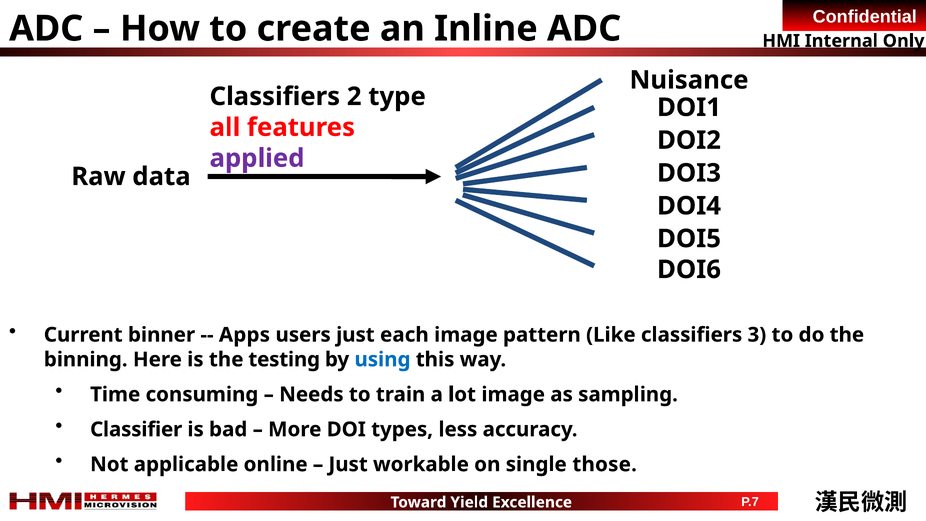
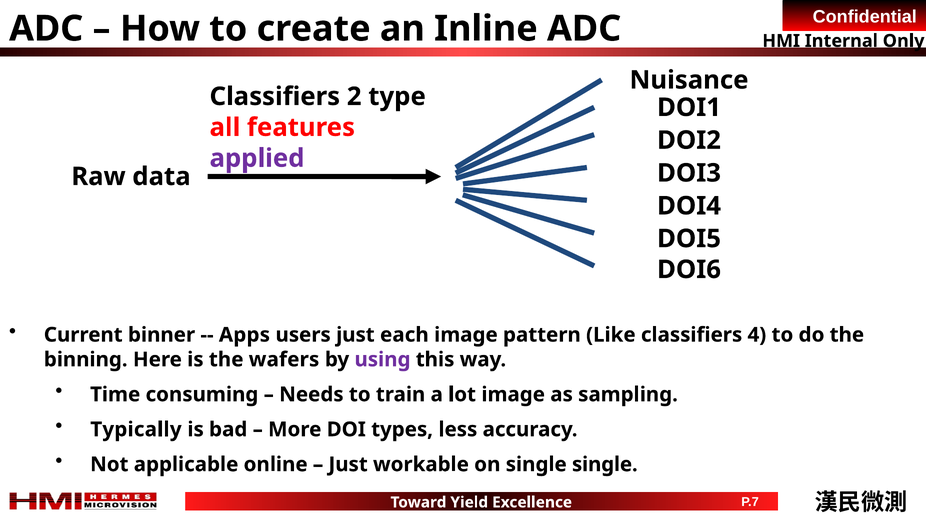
3: 3 -> 4
testing: testing -> wafers
using colour: blue -> purple
Classifier: Classifier -> Typically
single those: those -> single
